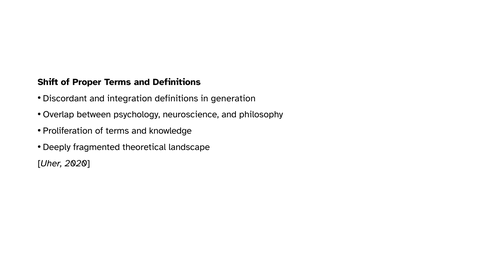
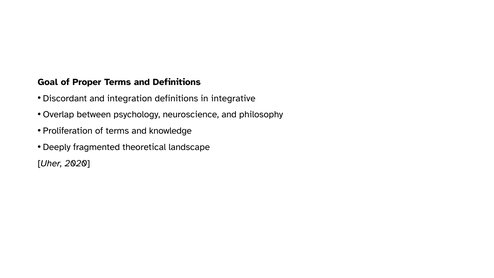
Shift: Shift -> Goal
generation: generation -> integrative
